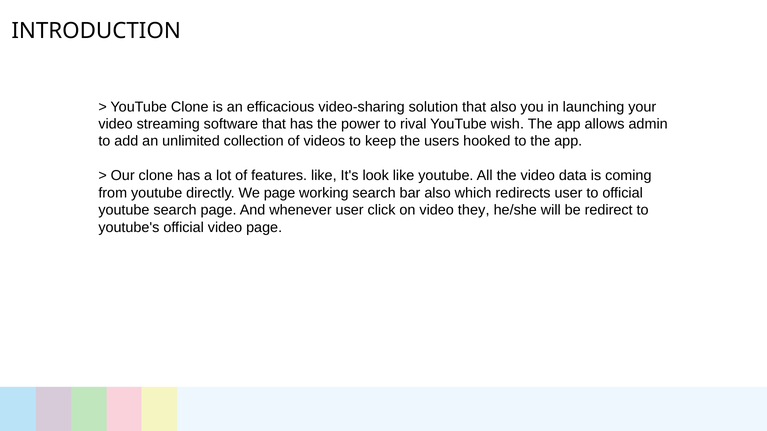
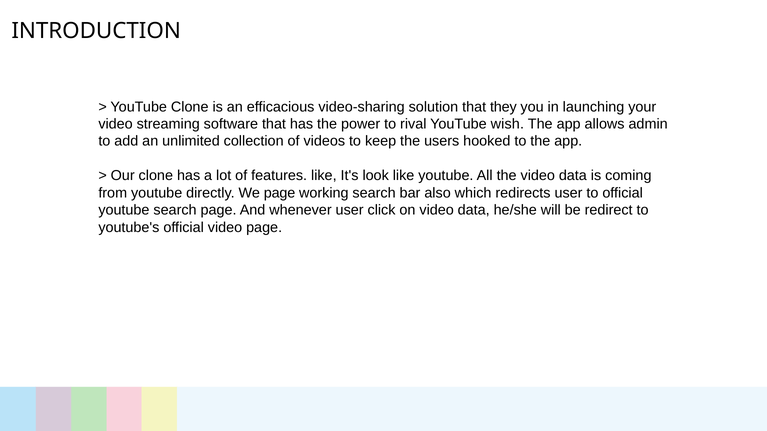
that also: also -> they
on video they: they -> data
